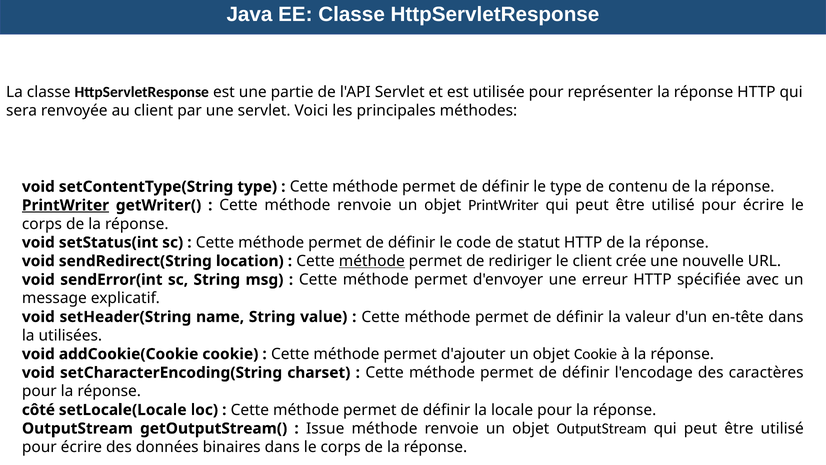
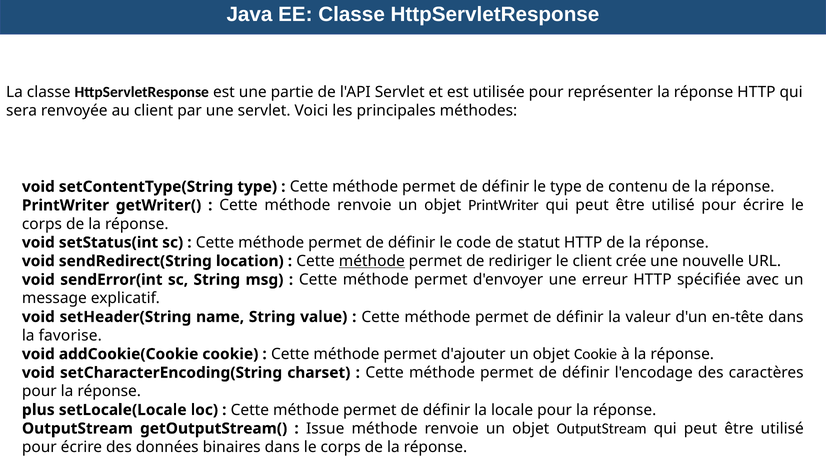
PrintWriter at (65, 205) underline: present -> none
utilisées: utilisées -> favorise
côté: côté -> plus
